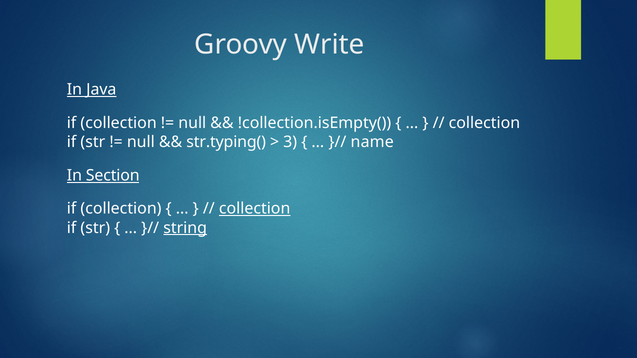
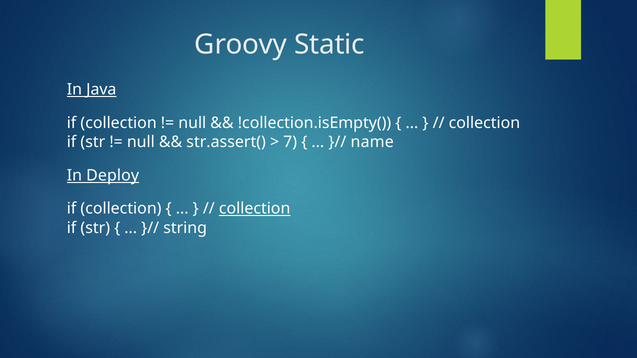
Write: Write -> Static
str.typing(: str.typing( -> str.assert(
3: 3 -> 7
Section: Section -> Deploy
string underline: present -> none
